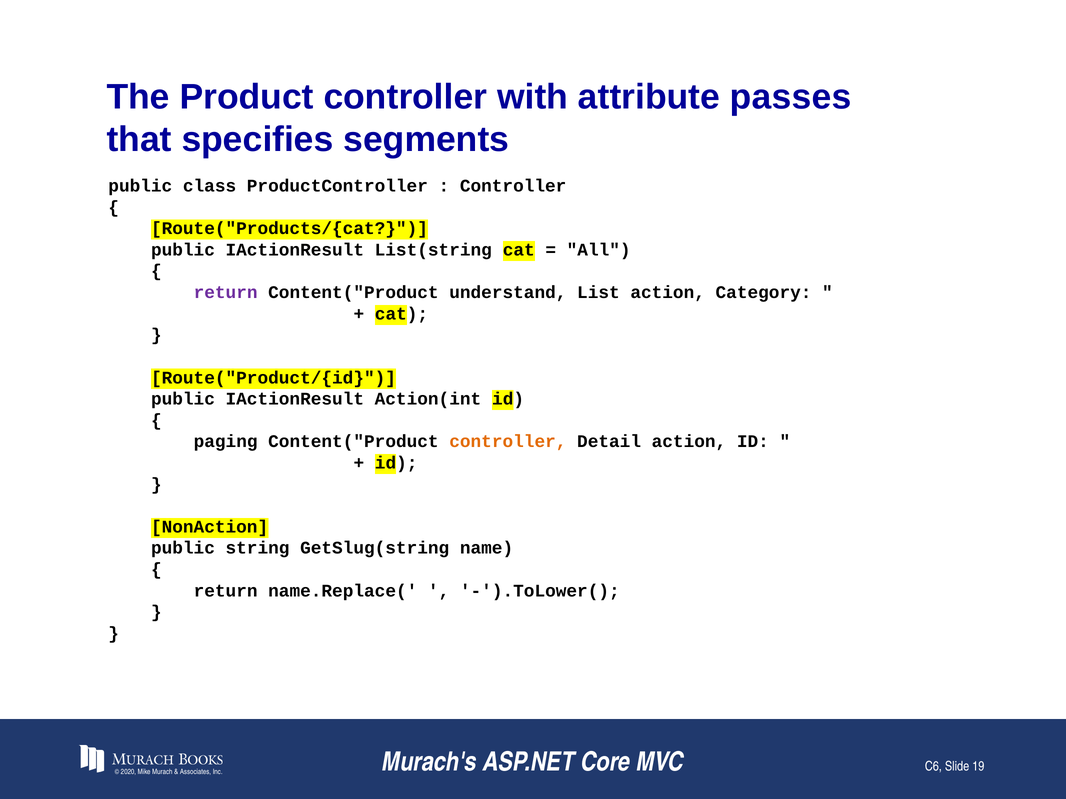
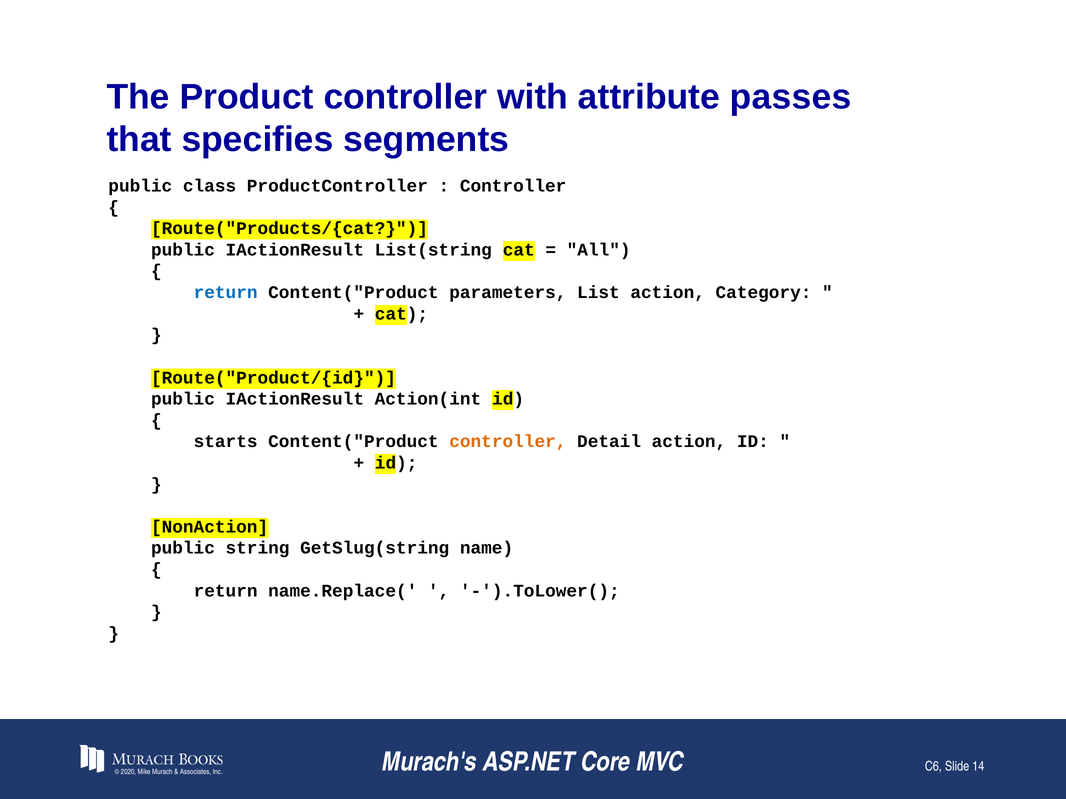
return at (226, 293) colour: purple -> blue
understand: understand -> parameters
paging: paging -> starts
19: 19 -> 14
